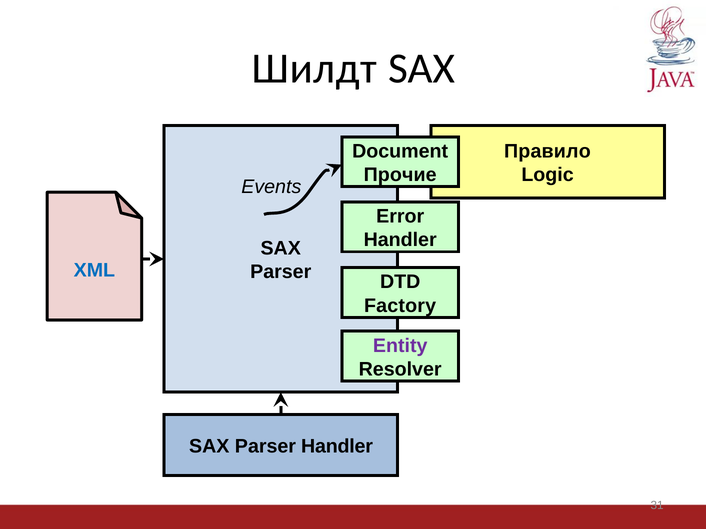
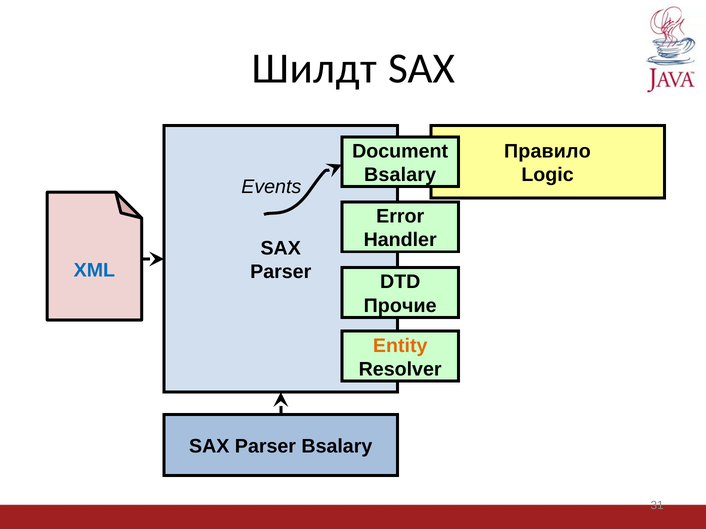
Прочие at (400, 175): Прочие -> Bsalary
Factory: Factory -> Прочие
Entity colour: purple -> orange
Parser Handler: Handler -> Bsalary
